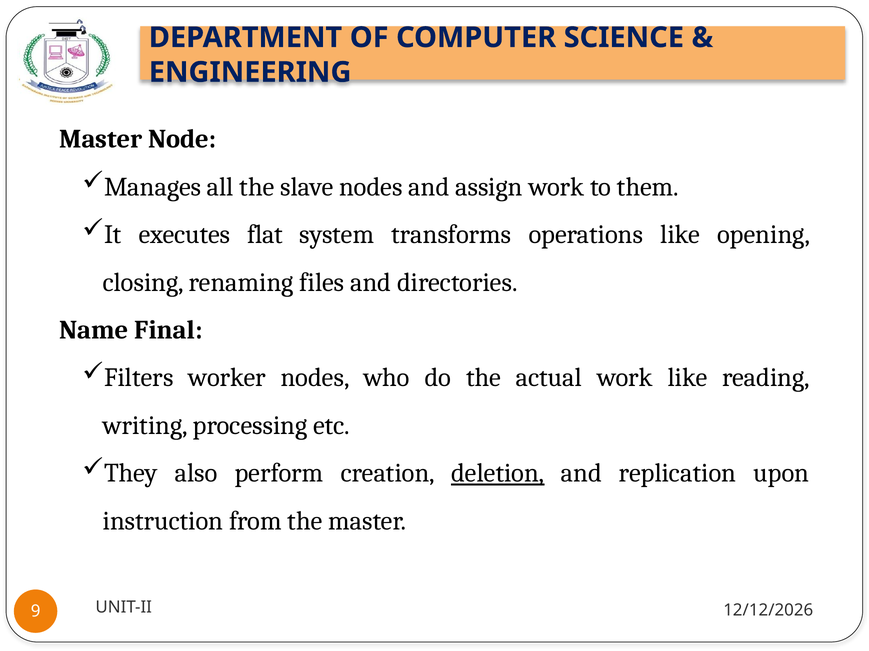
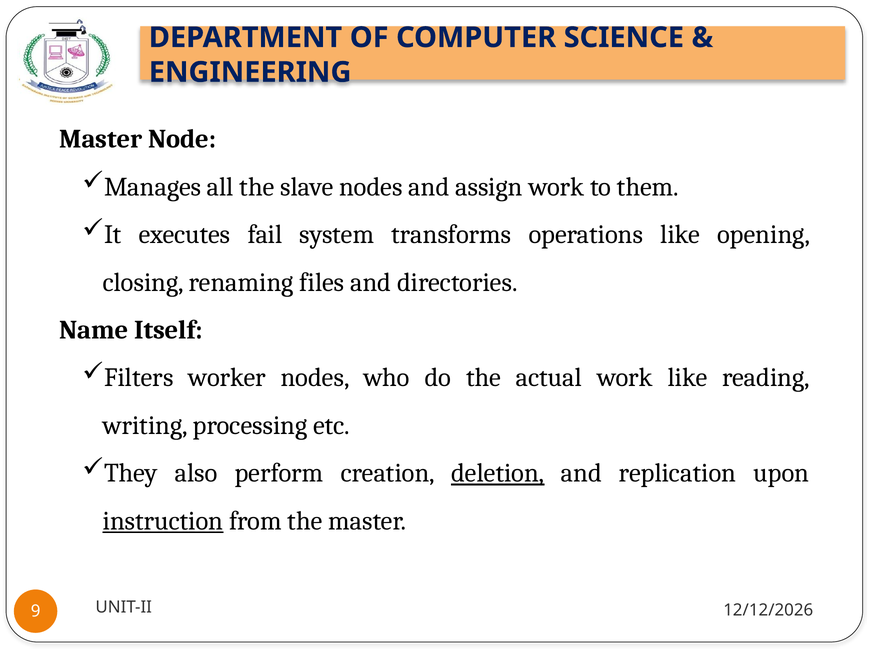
flat: flat -> fail
Final: Final -> Itself
instruction underline: none -> present
